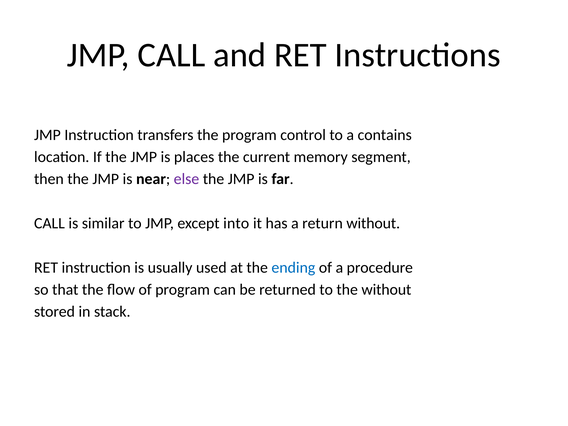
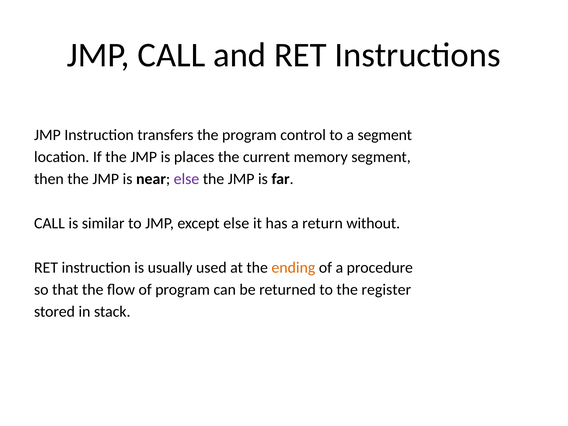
a contains: contains -> segment
except into: into -> else
ending colour: blue -> orange
the without: without -> register
